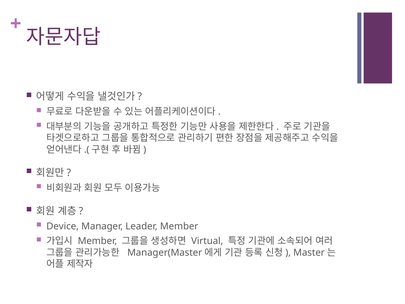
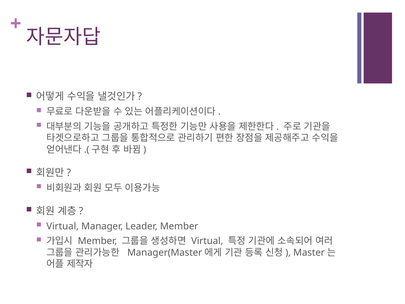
Device at (63, 226): Device -> Virtual
